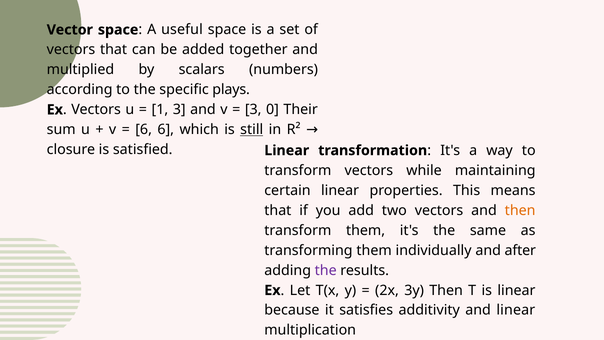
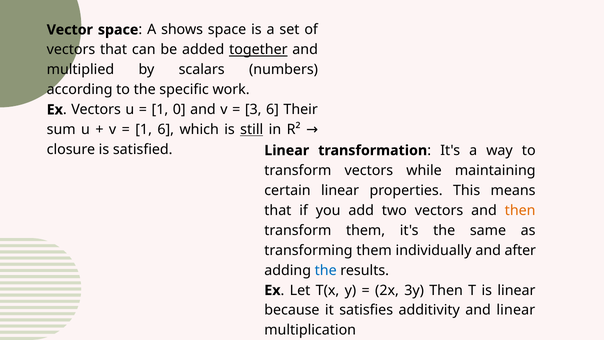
useful: useful -> shows
together underline: none -> present
plays: plays -> work
1 3: 3 -> 0
3 0: 0 -> 6
6 at (144, 130): 6 -> 1
the at (326, 270) colour: purple -> blue
